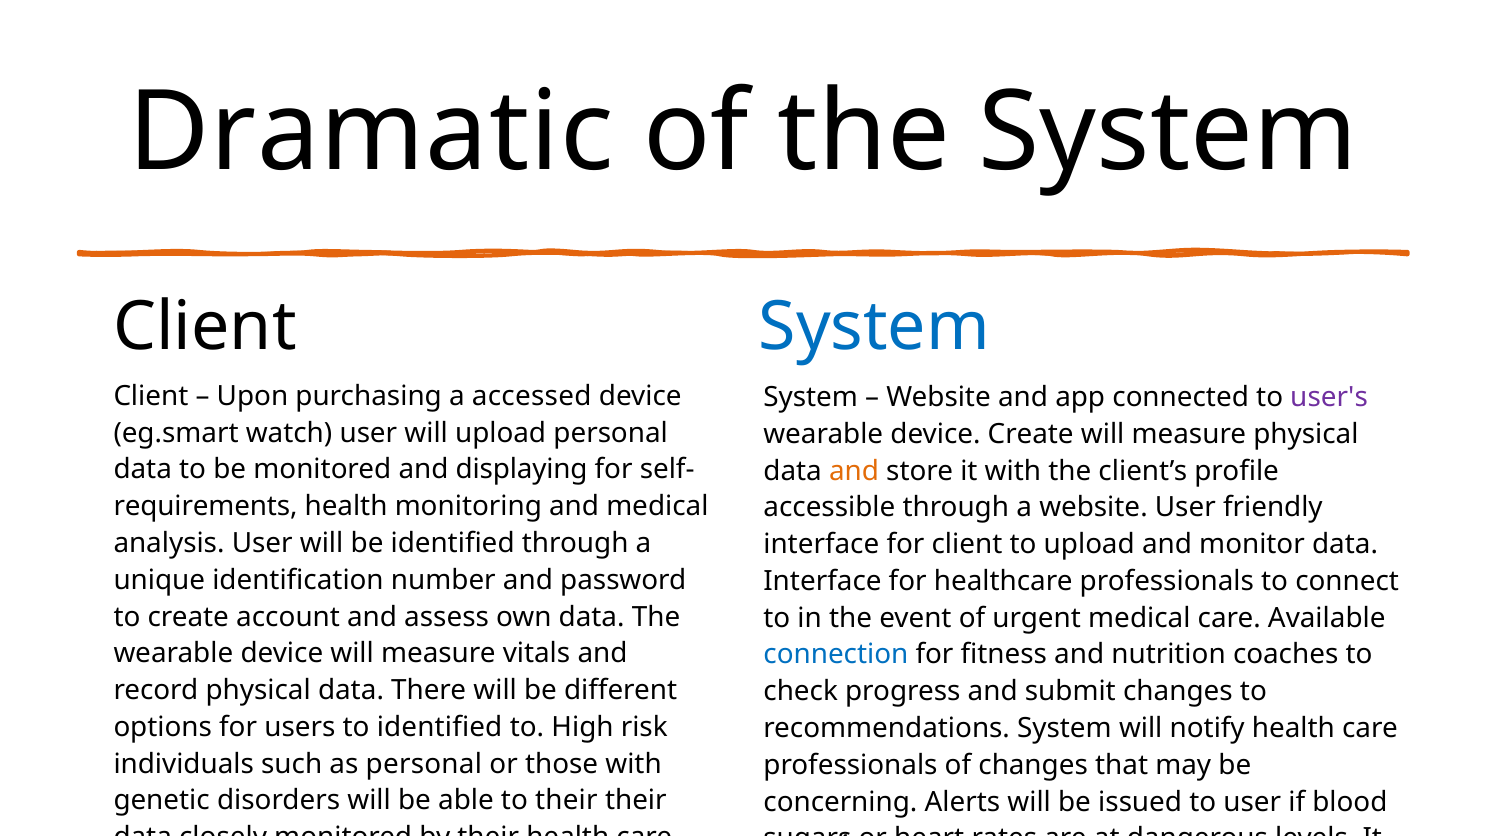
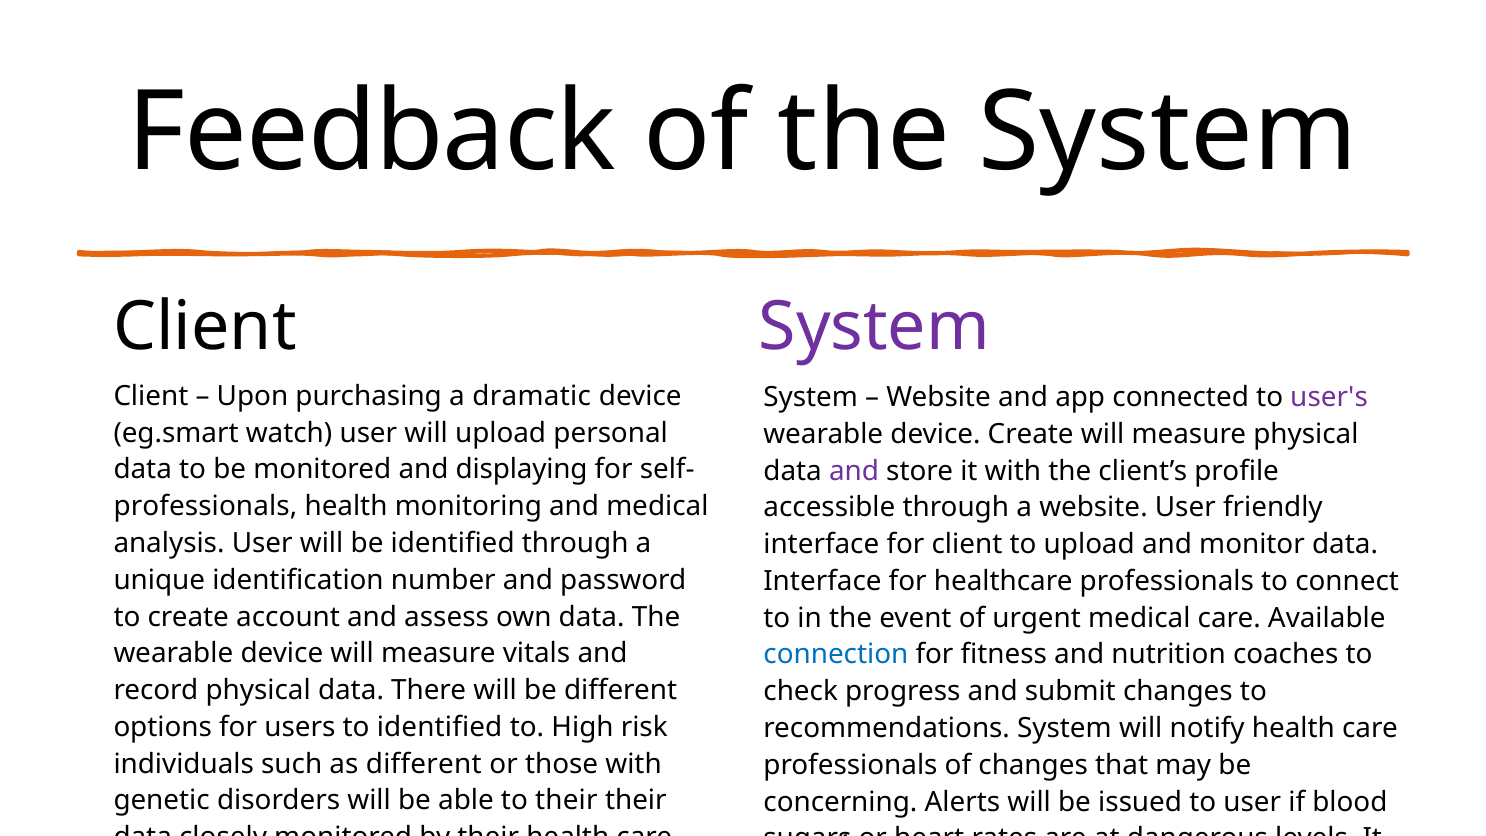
Dramatic at (371, 133): Dramatic -> Feedback
System at (874, 327) colour: blue -> purple
accessed: accessed -> dramatic
and at (854, 471) colour: orange -> purple
requirements at (206, 506): requirements -> professionals
as personal: personal -> different
